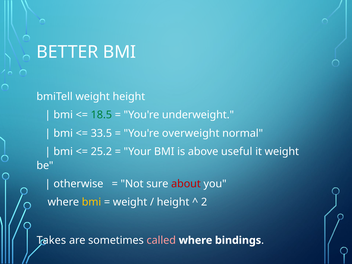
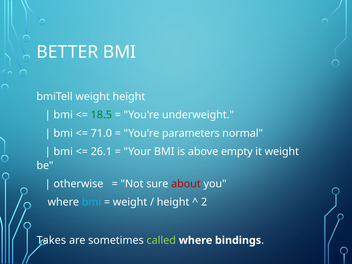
33.5: 33.5 -> 71.0
overweight: overweight -> parameters
25.2: 25.2 -> 26.1
useful: useful -> empty
bmi at (91, 202) colour: yellow -> light blue
called colour: pink -> light green
